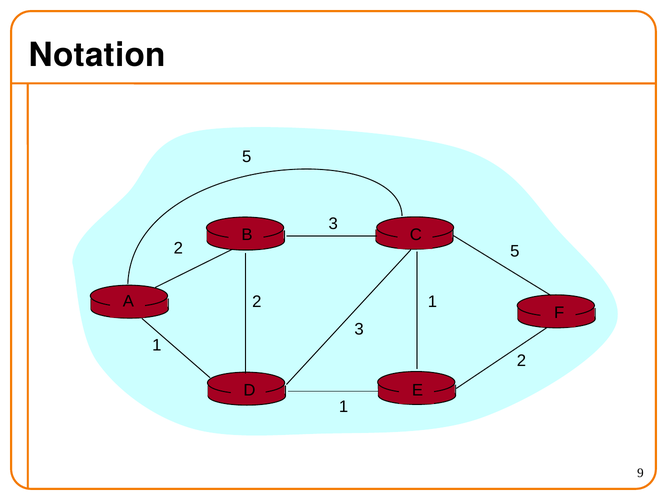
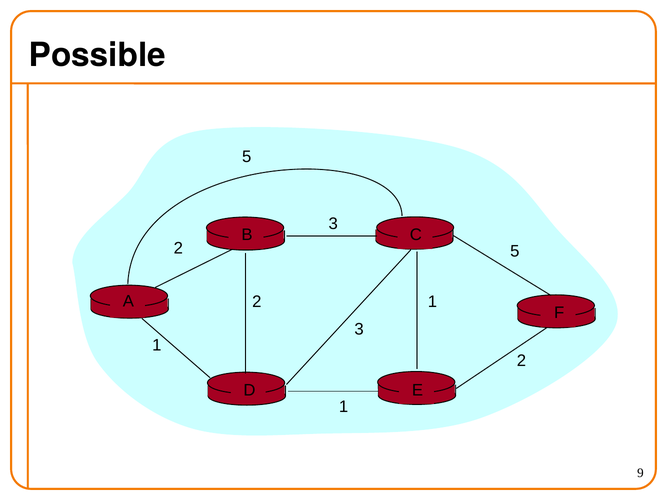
Notation: Notation -> Possible
